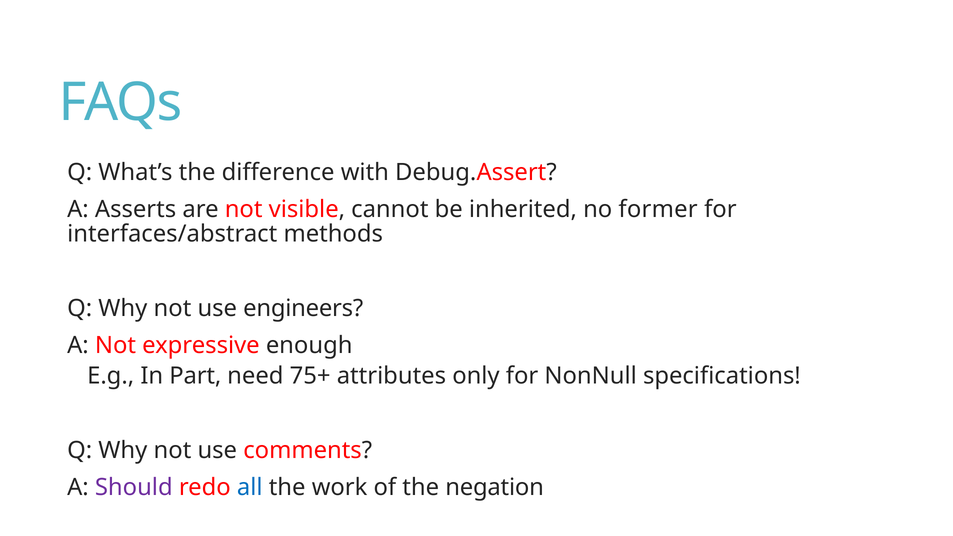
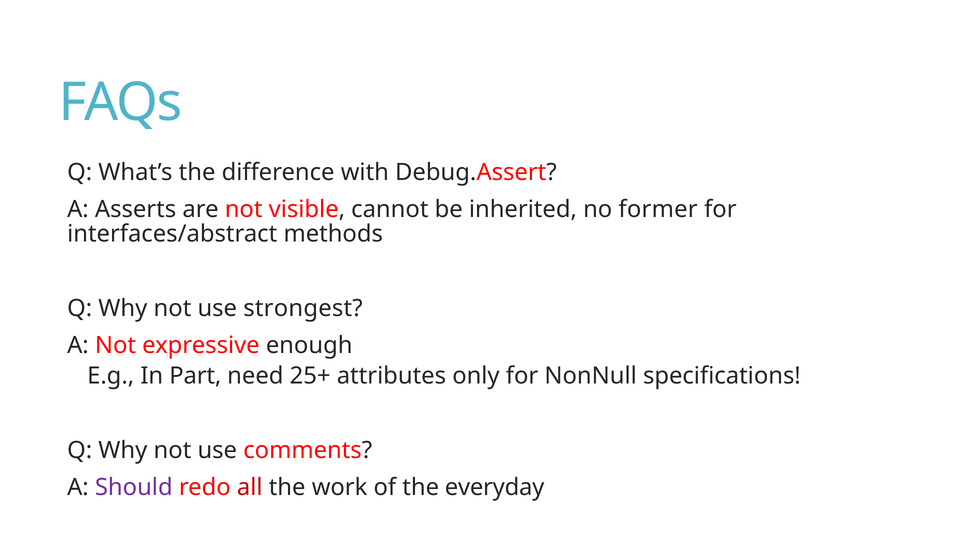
engineers: engineers -> strongest
75+: 75+ -> 25+
all colour: blue -> red
negation: negation -> everyday
